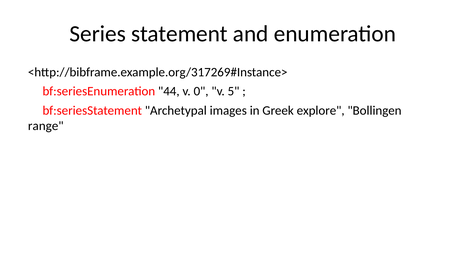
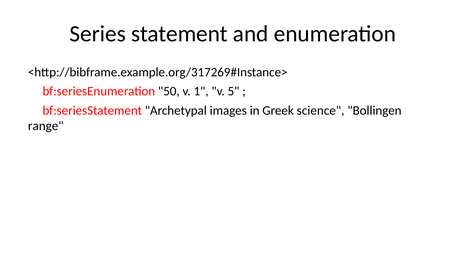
44: 44 -> 50
0: 0 -> 1
explore: explore -> science
